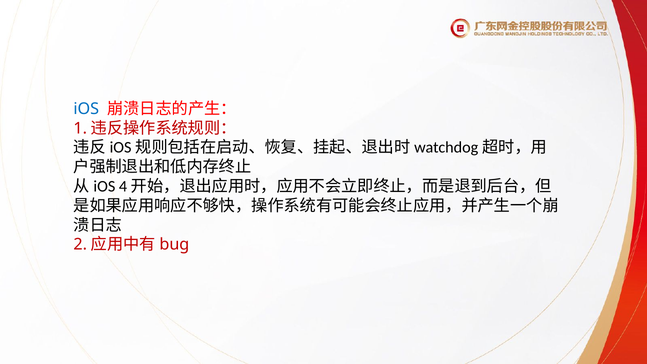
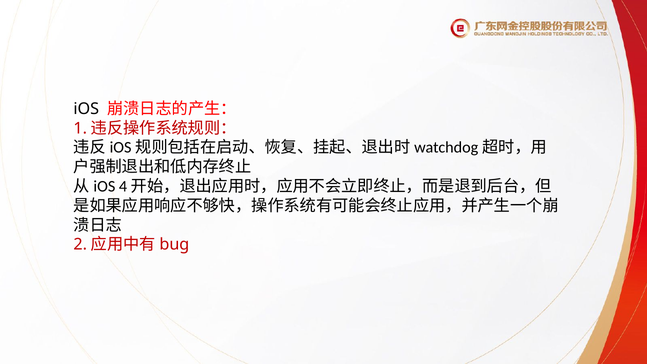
iOS colour: blue -> black
